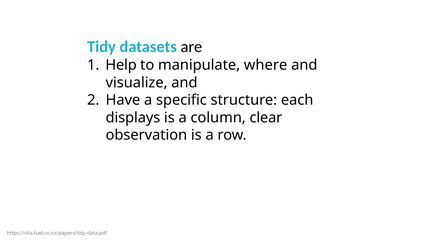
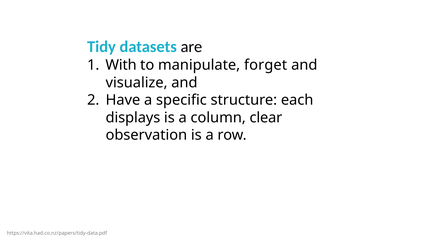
Help: Help -> With
where: where -> forget
